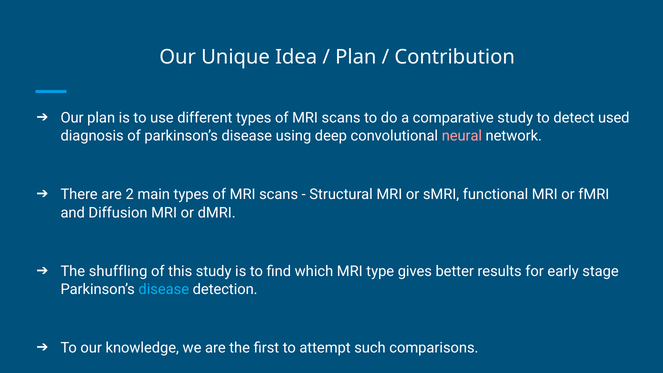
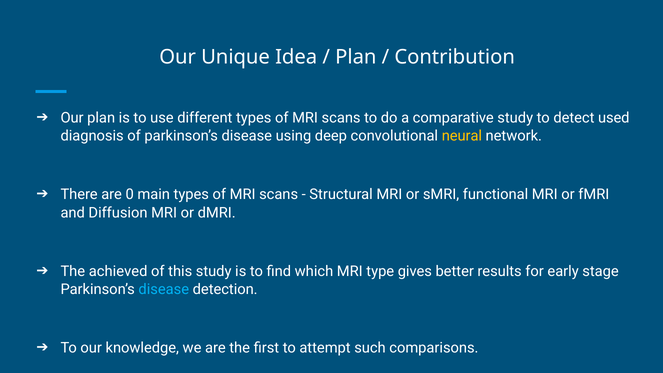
neural colour: pink -> yellow
2: 2 -> 0
shuffling: shuffling -> achieved
